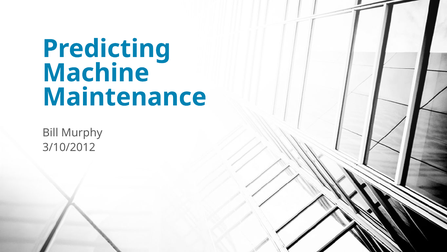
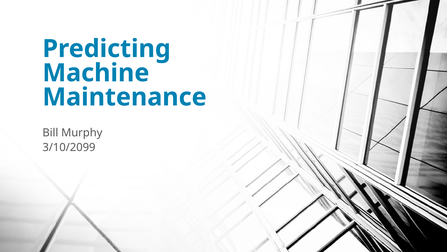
3/10/2012: 3/10/2012 -> 3/10/2099
